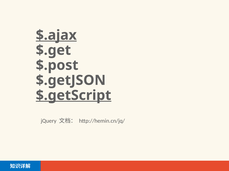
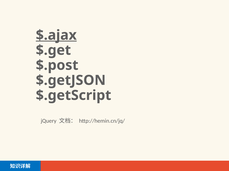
$.getScript underline: present -> none
